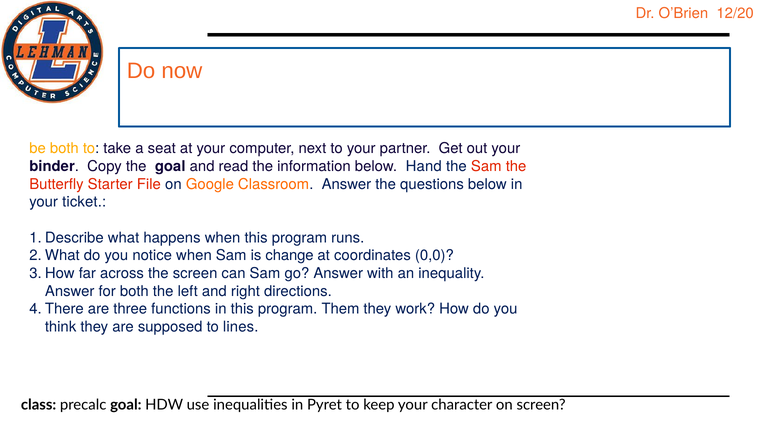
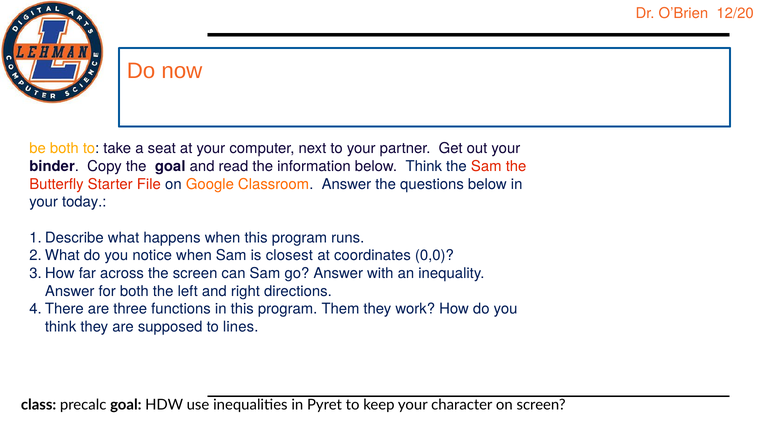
below Hand: Hand -> Think
ticket: ticket -> today
change: change -> closest
